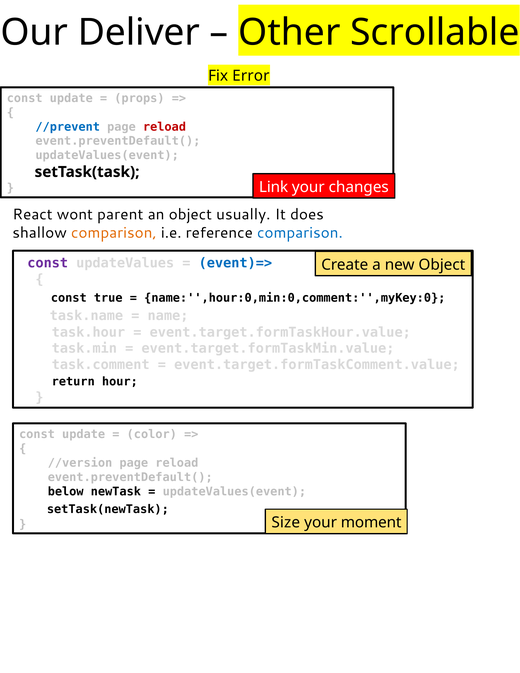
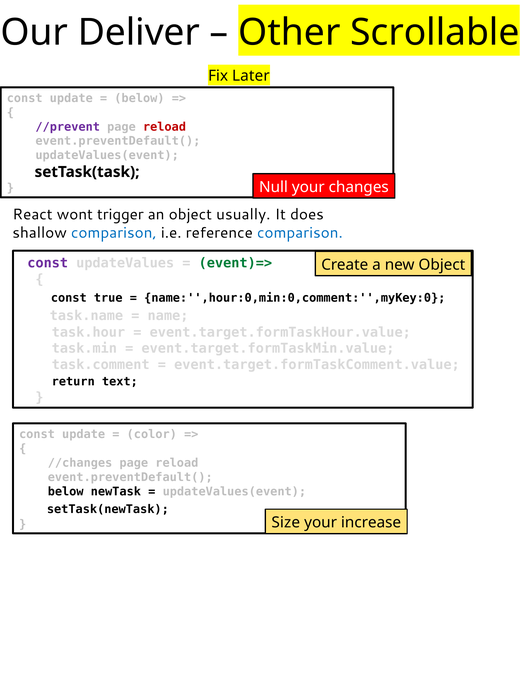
Error: Error -> Later
props at (139, 98): props -> below
//prevent colour: blue -> purple
Link: Link -> Null
parent: parent -> trigger
comparison at (114, 233) colour: orange -> blue
event)=> colour: blue -> green
hour: hour -> text
//version: //version -> //changes
moment: moment -> increase
